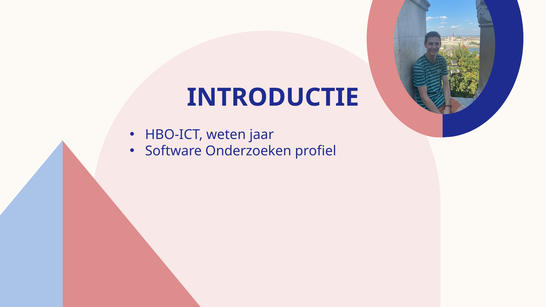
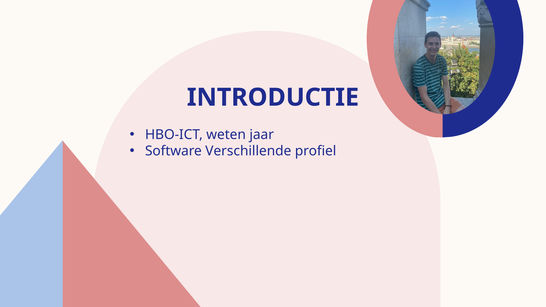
Onderzoeken: Onderzoeken -> Verschillende
